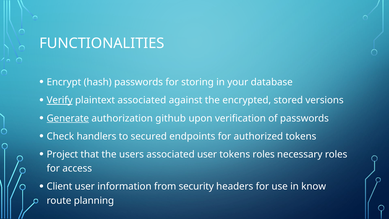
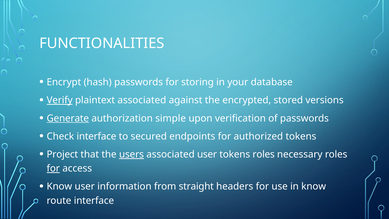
github: github -> simple
Check handlers: handlers -> interface
users underline: none -> present
for at (53, 168) underline: none -> present
Client at (59, 186): Client -> Know
security: security -> straight
route planning: planning -> interface
